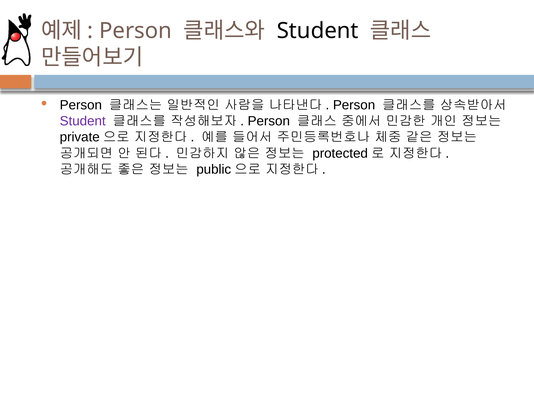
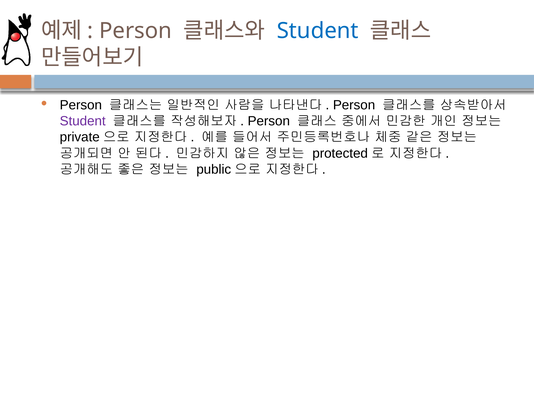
Student at (318, 31) colour: black -> blue
